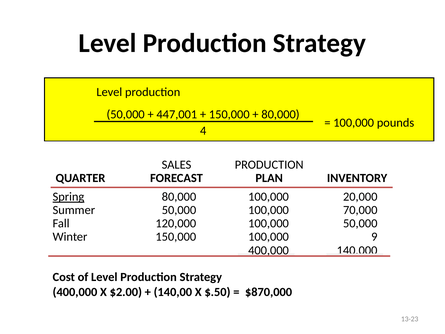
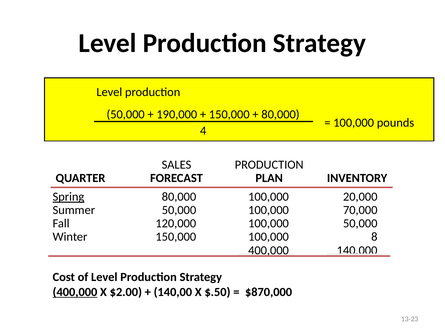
447,001: 447,001 -> 190,000
9: 9 -> 8
400,000 at (75, 292) underline: none -> present
